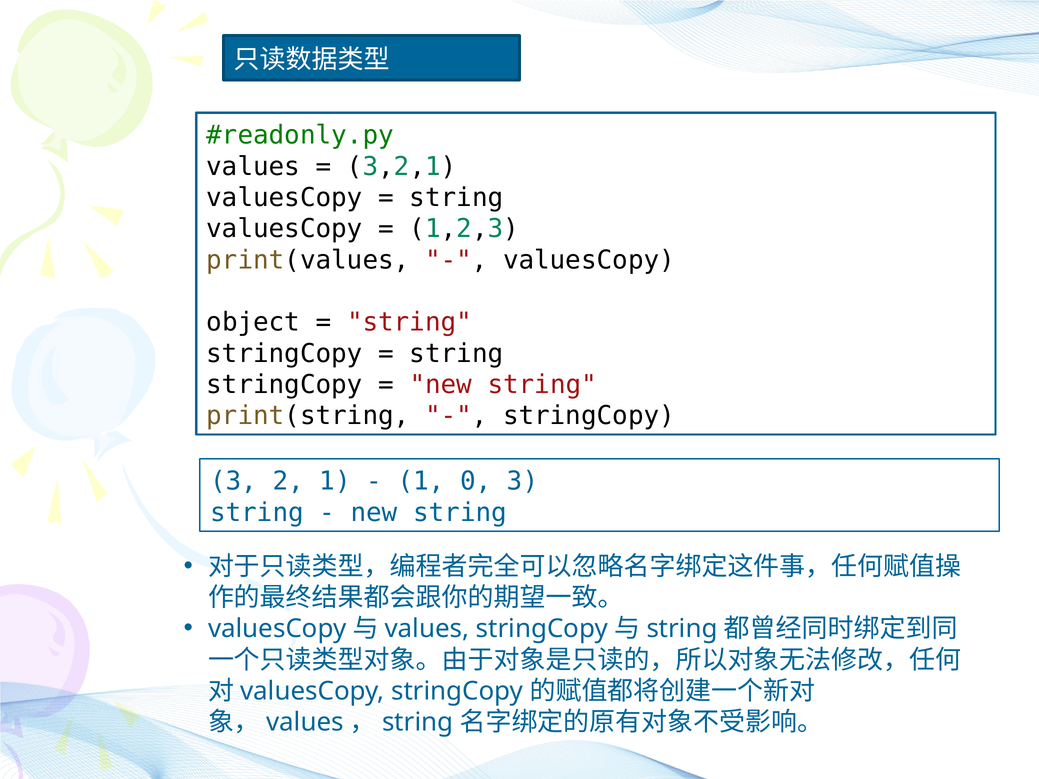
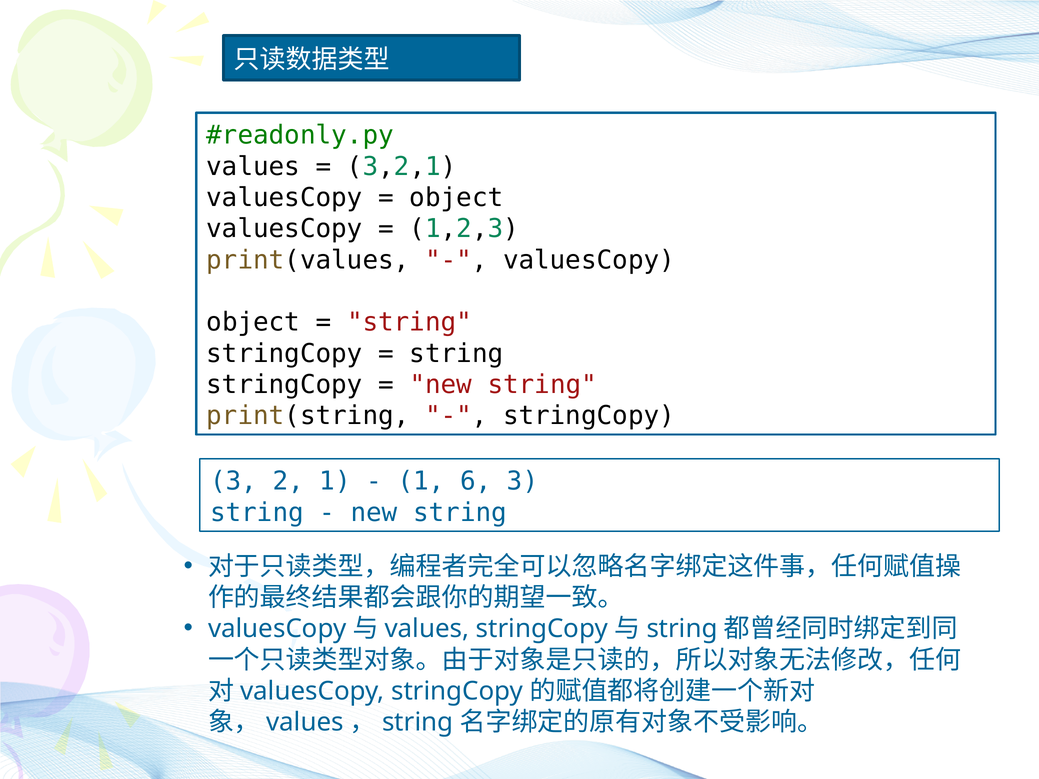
string at (456, 198): string -> object
0: 0 -> 6
